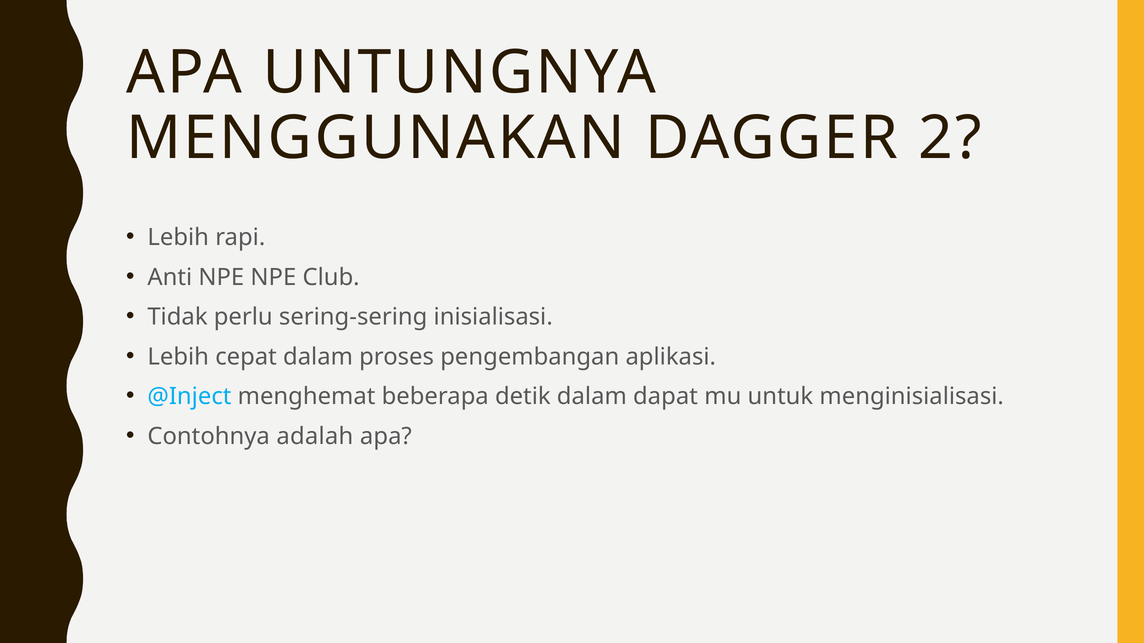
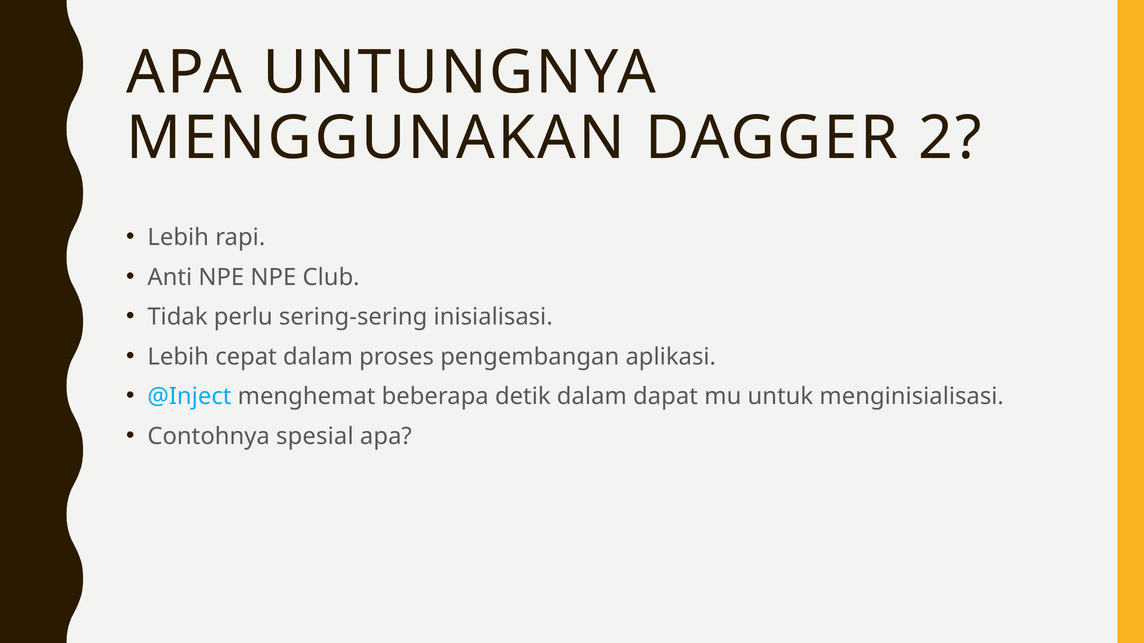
adalah: adalah -> spesial
